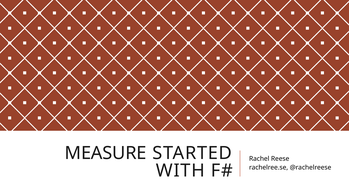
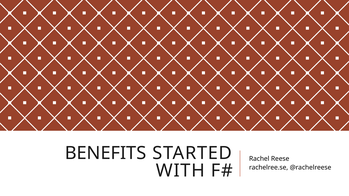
MEASURE: MEASURE -> BENEFITS
